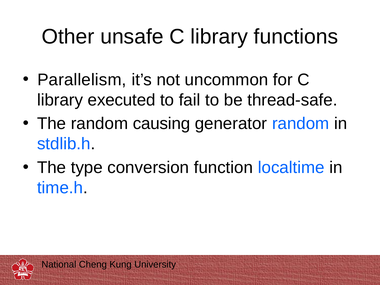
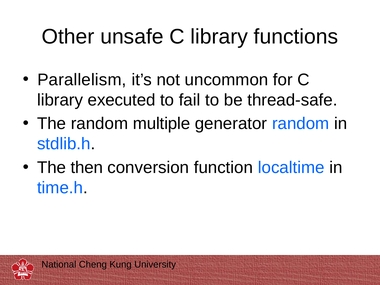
causing: causing -> multiple
type: type -> then
